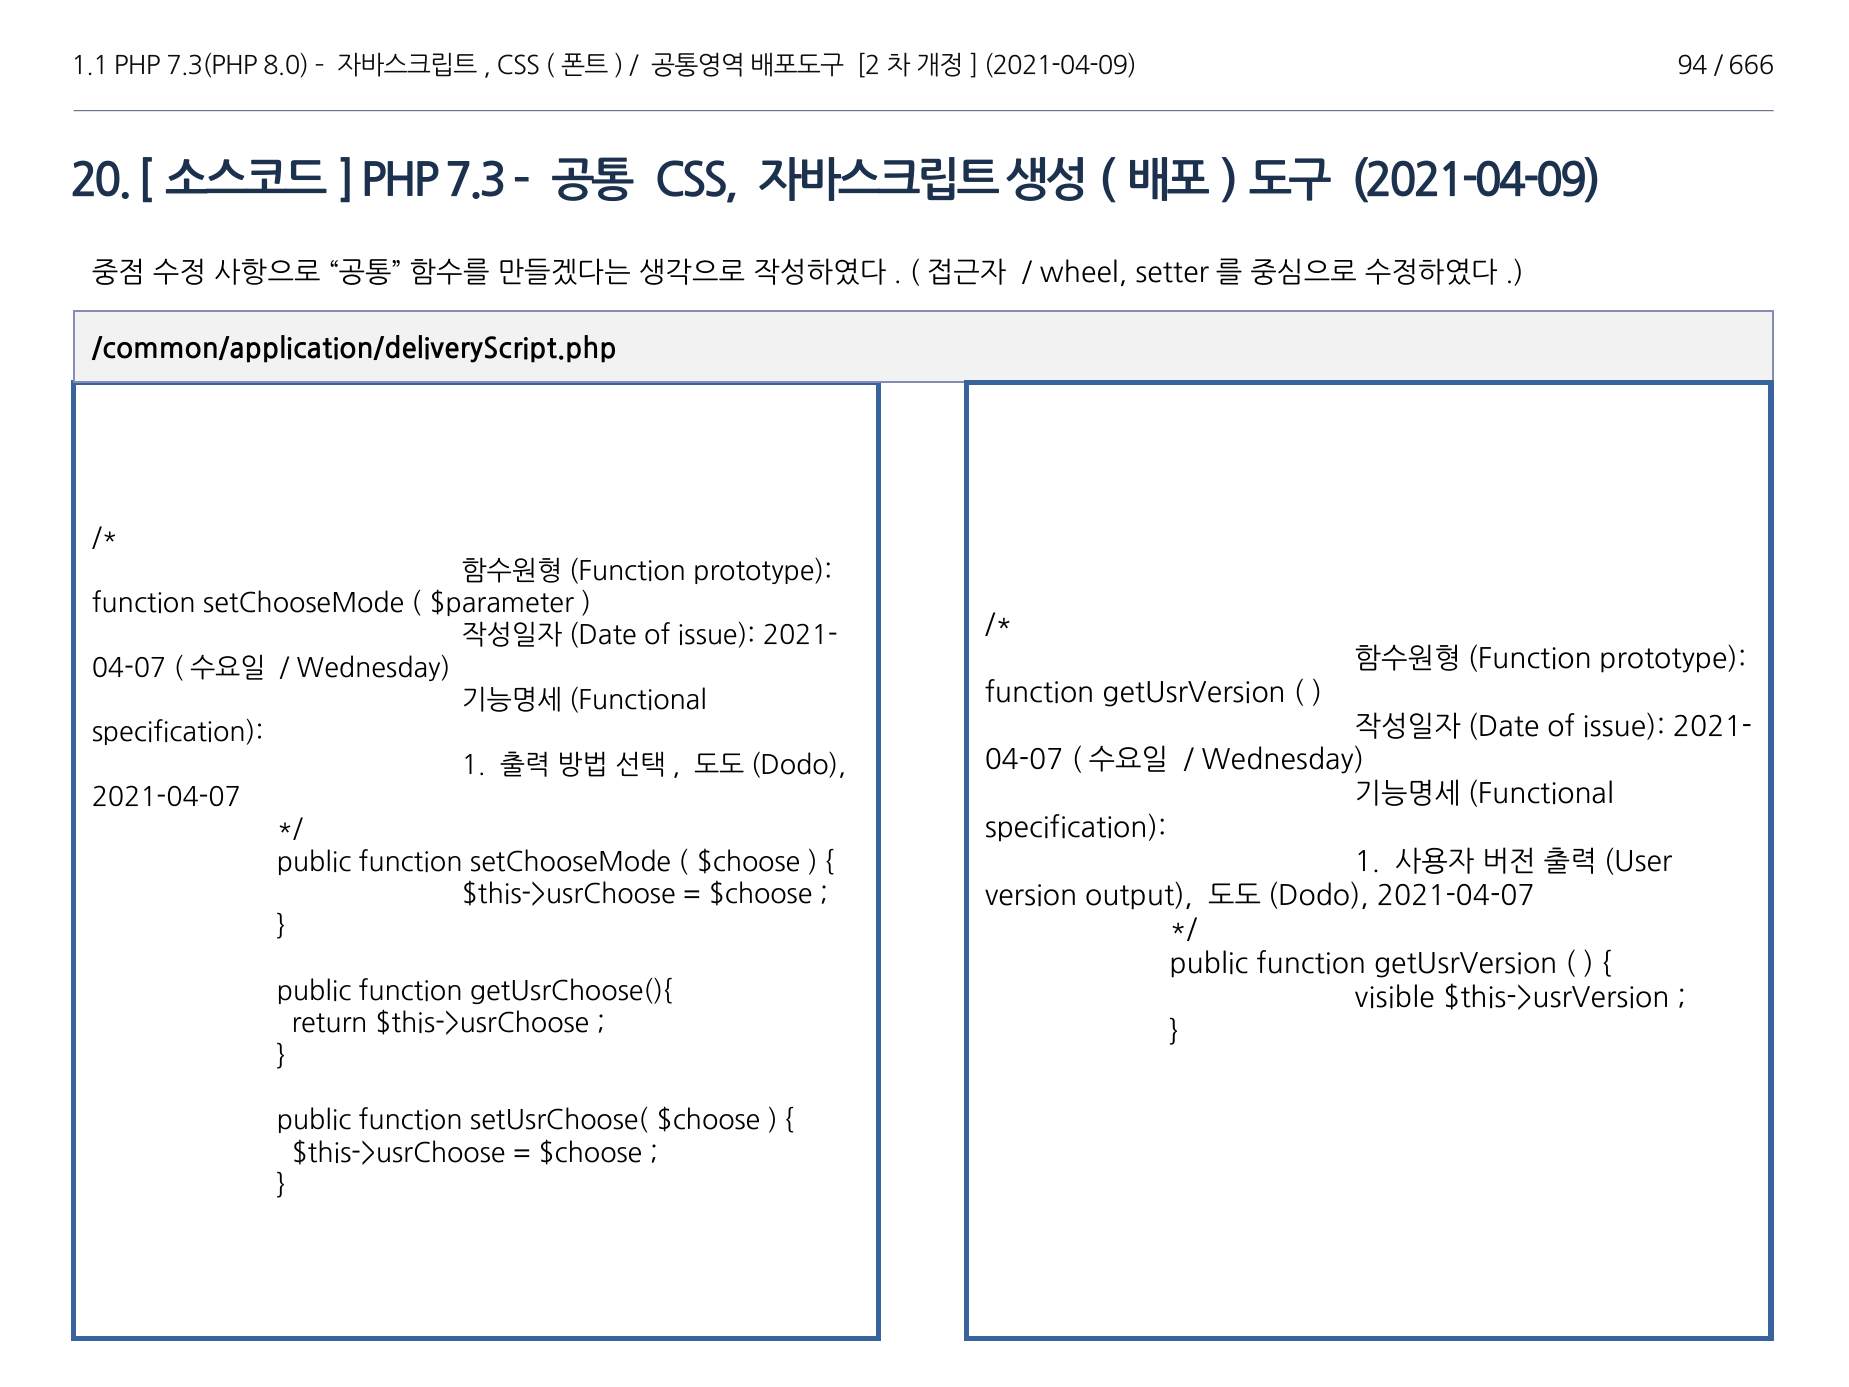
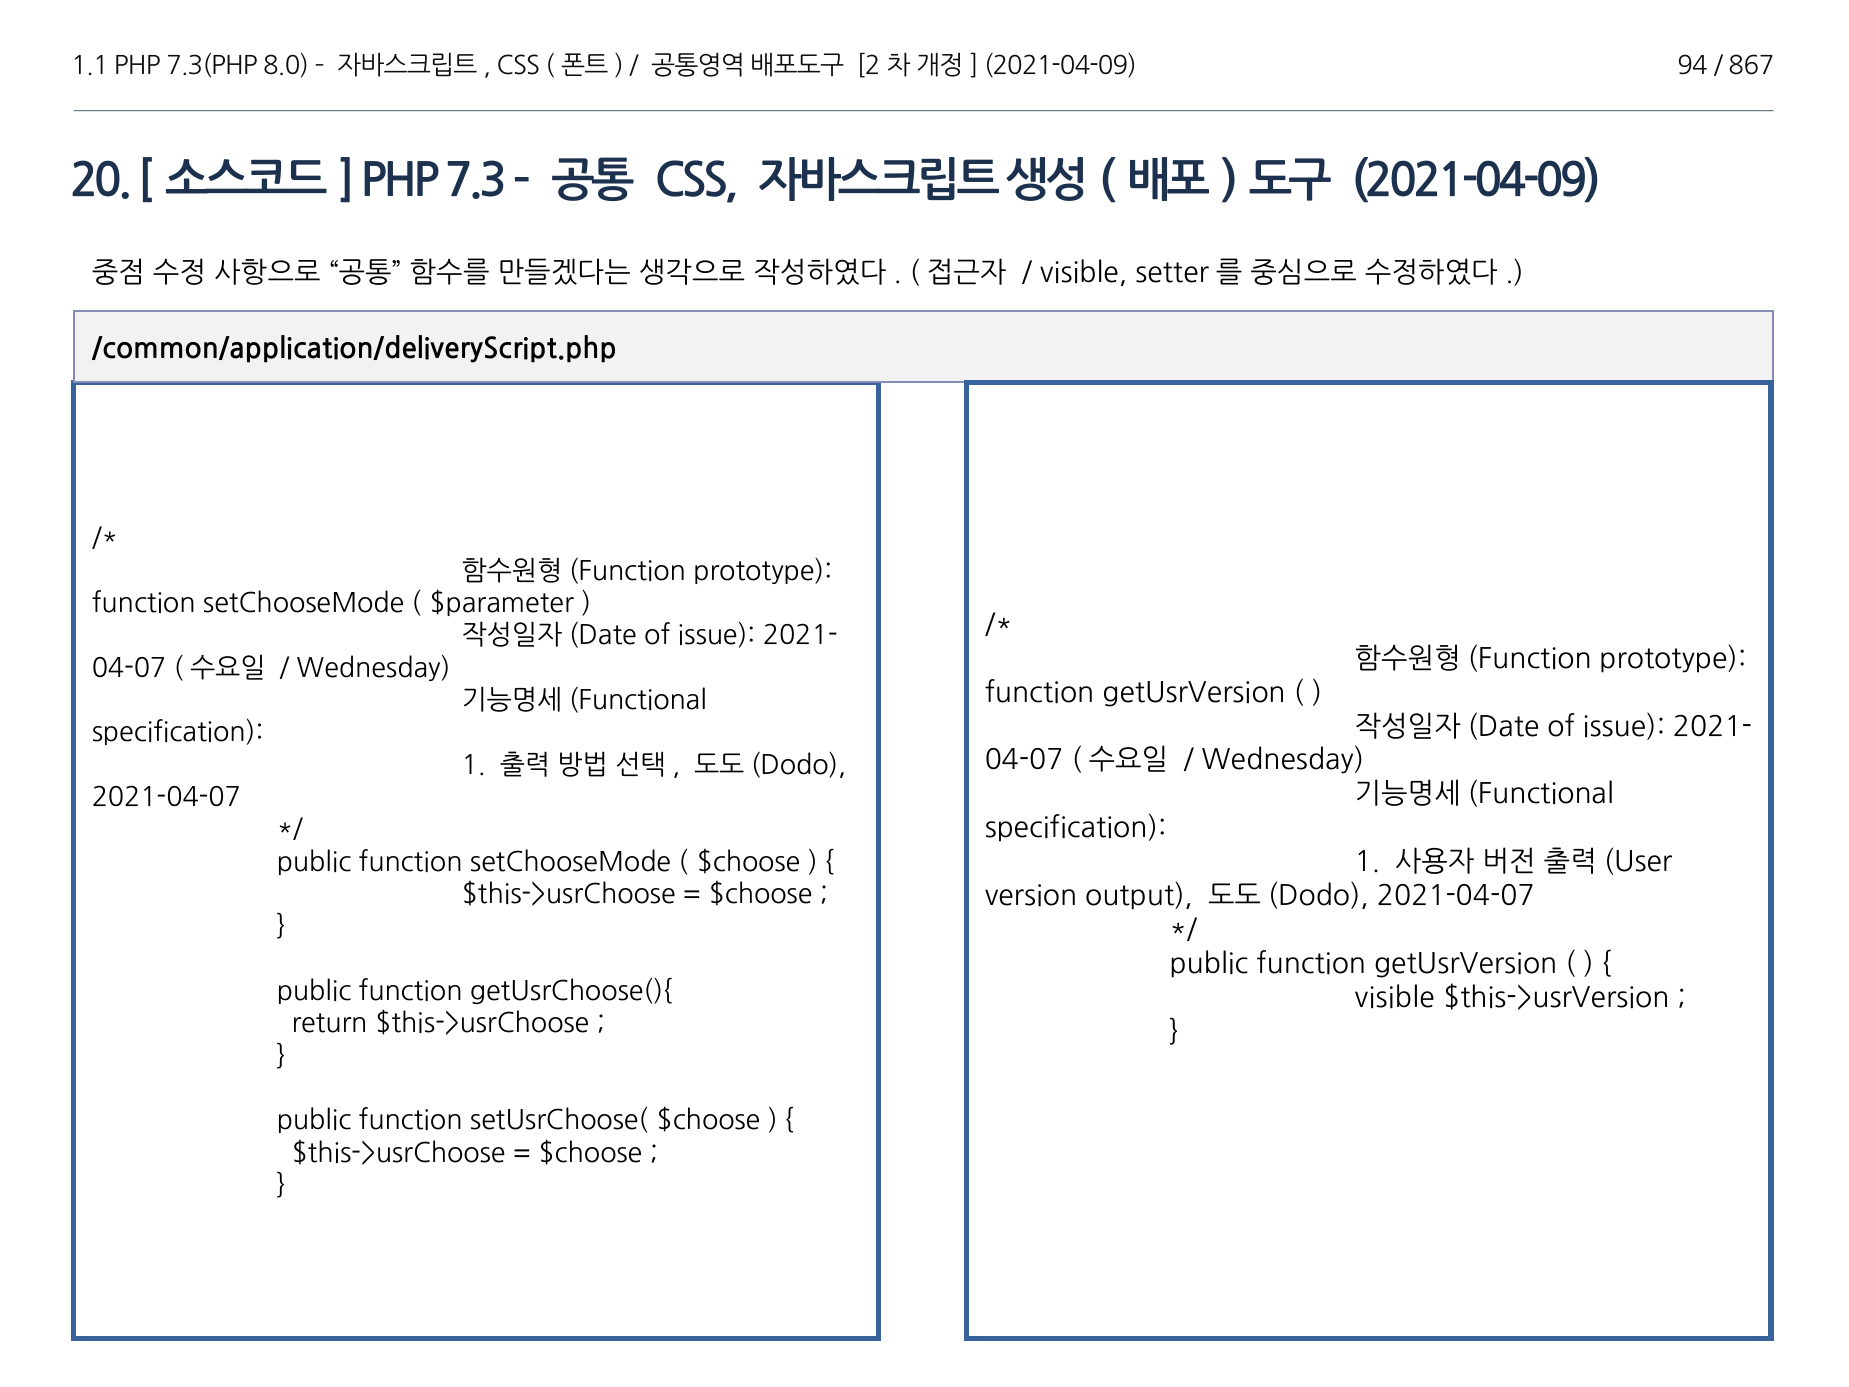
666: 666 -> 867
wheel at (1084, 273): wheel -> visible
